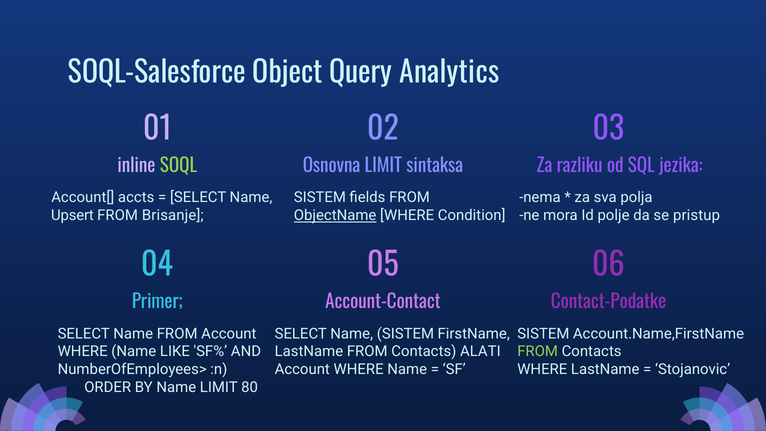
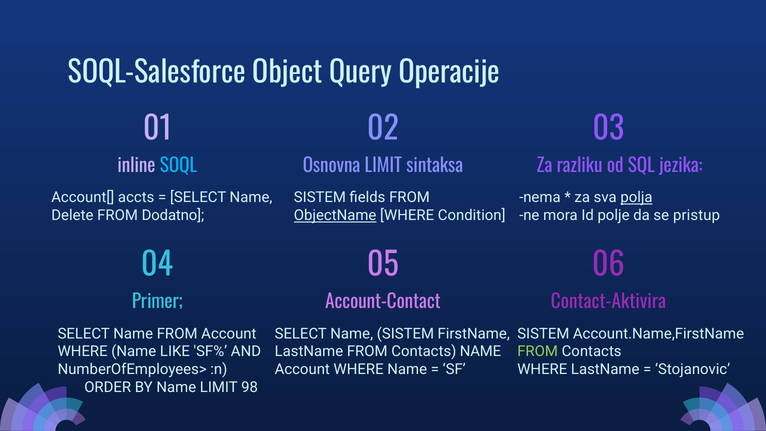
Analytics: Analytics -> Operacije
SOQL colour: light green -> light blue
polja underline: none -> present
Upsert: Upsert -> Delete
Brisanje: Brisanje -> Dodatno
Contact-Podatke: Contact-Podatke -> Contact-Aktivira
Contacts ALATI: ALATI -> NAME
80: 80 -> 98
